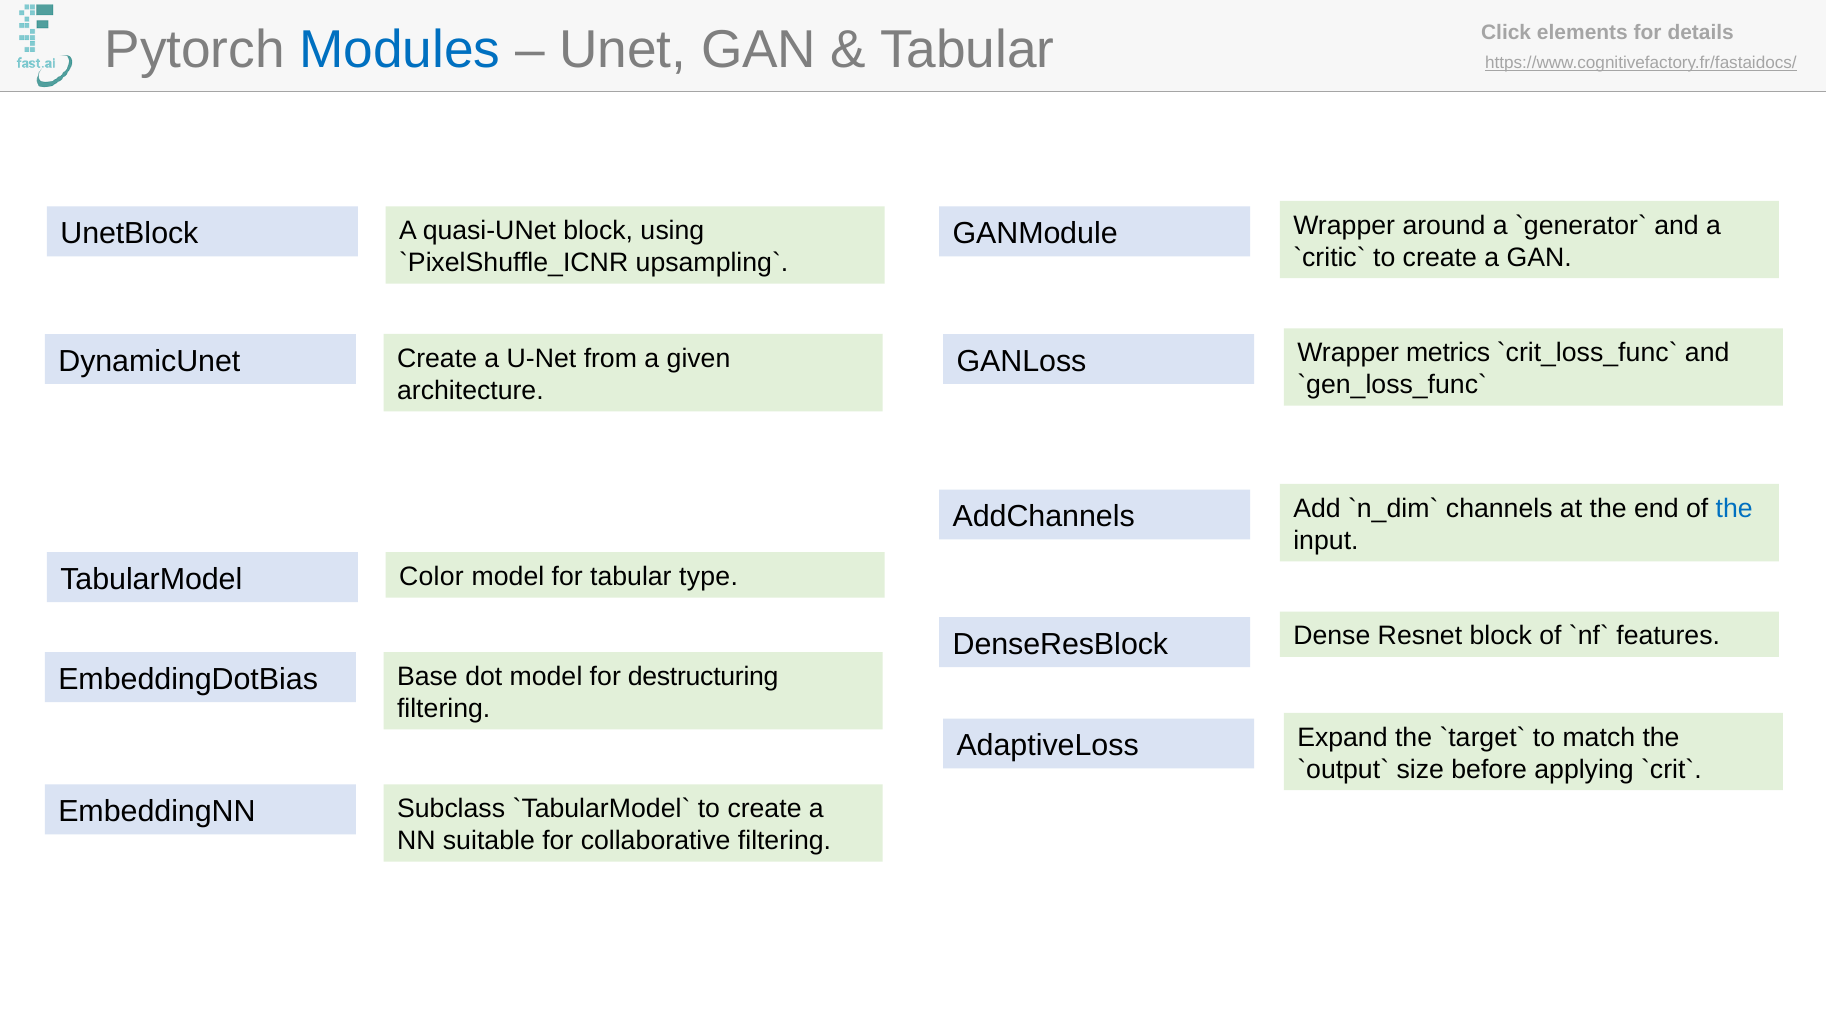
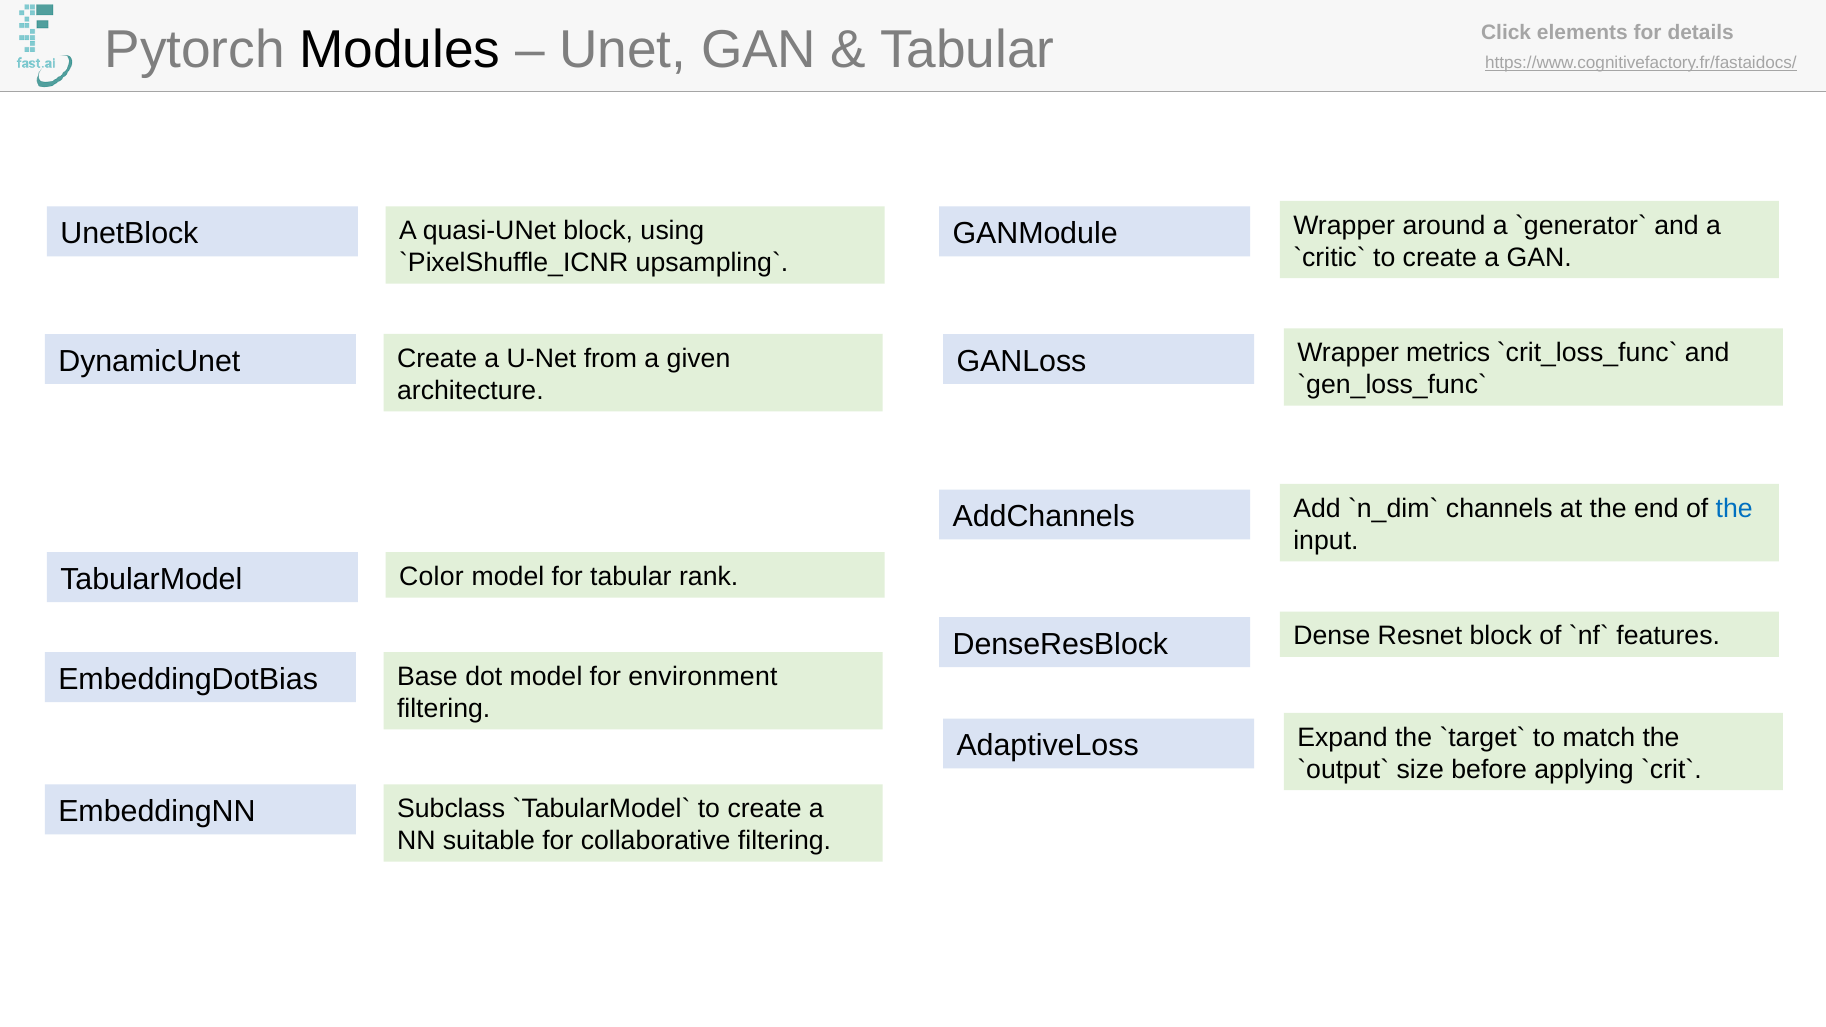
Modules colour: blue -> black
type: type -> rank
destructuring: destructuring -> environment
